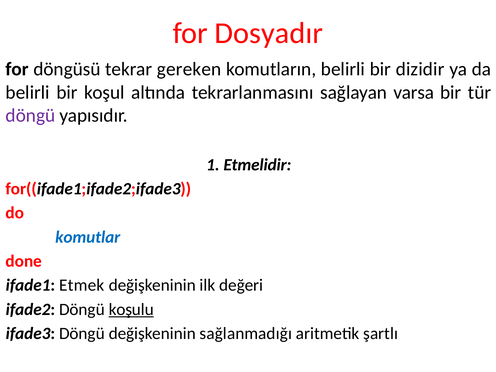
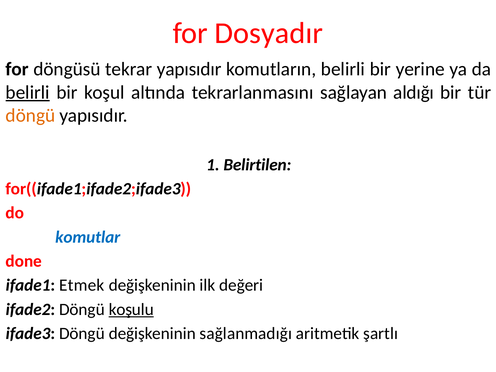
tekrar gereken: gereken -> yapısıdır
dizidir: dizidir -> yerine
belirli at (28, 92) underline: none -> present
varsa: varsa -> aldığı
döngü at (30, 115) colour: purple -> orange
Etmelidir: Etmelidir -> Belirtilen
